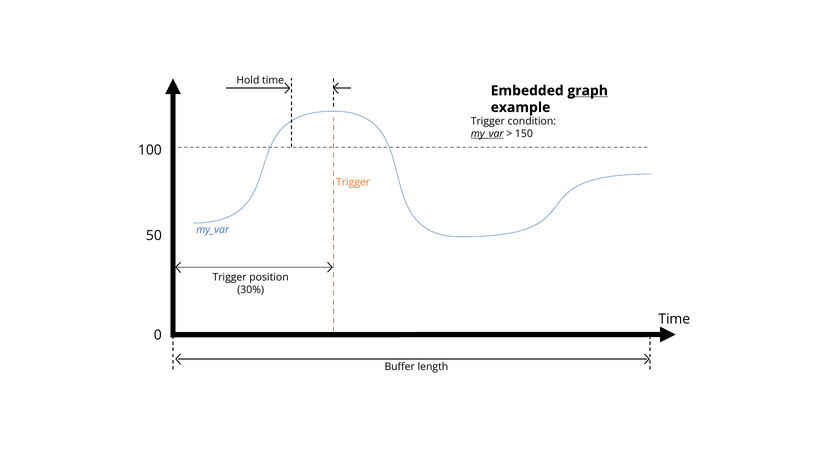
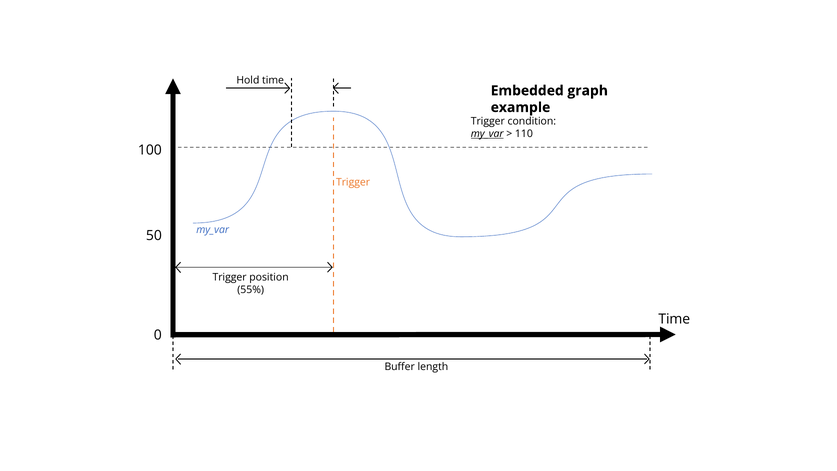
graph underline: present -> none
150: 150 -> 110
30%: 30% -> 55%
